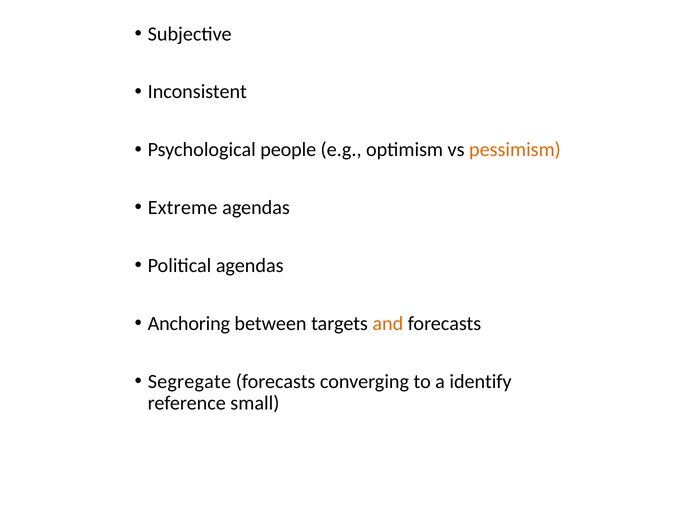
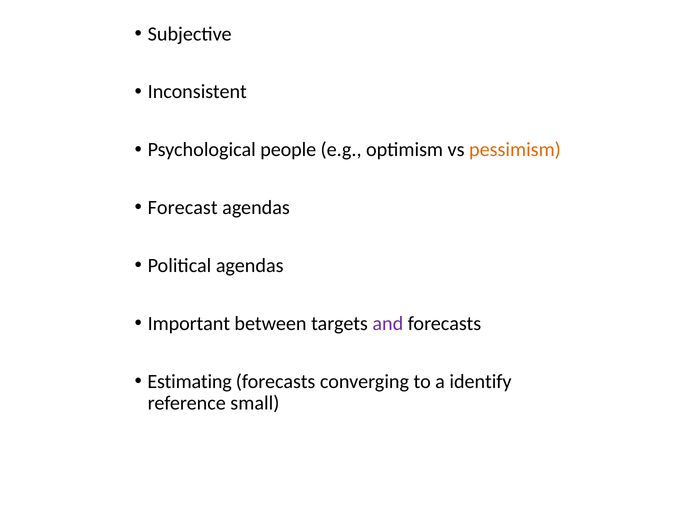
Extreme: Extreme -> Forecast
Anchoring: Anchoring -> Important
and colour: orange -> purple
Segregate: Segregate -> Estimating
